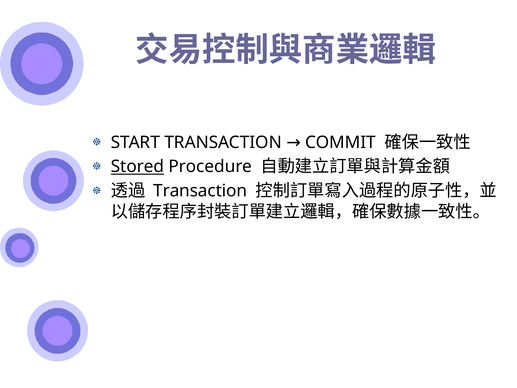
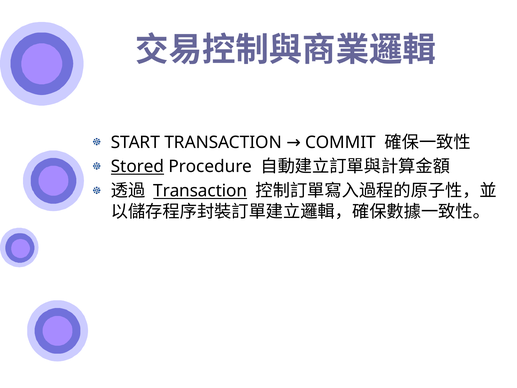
Transaction at (200, 191) underline: none -> present
